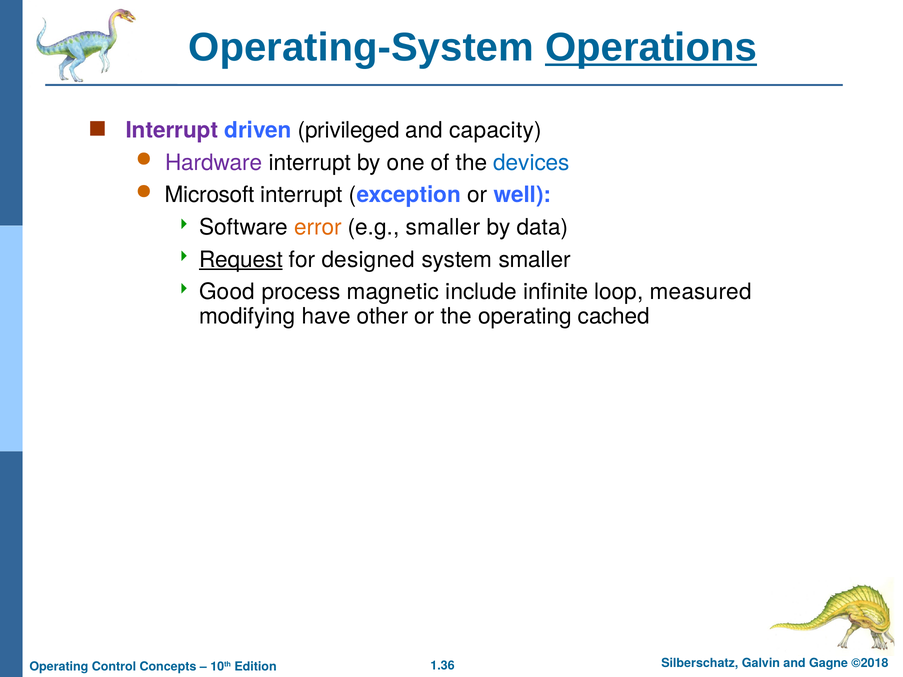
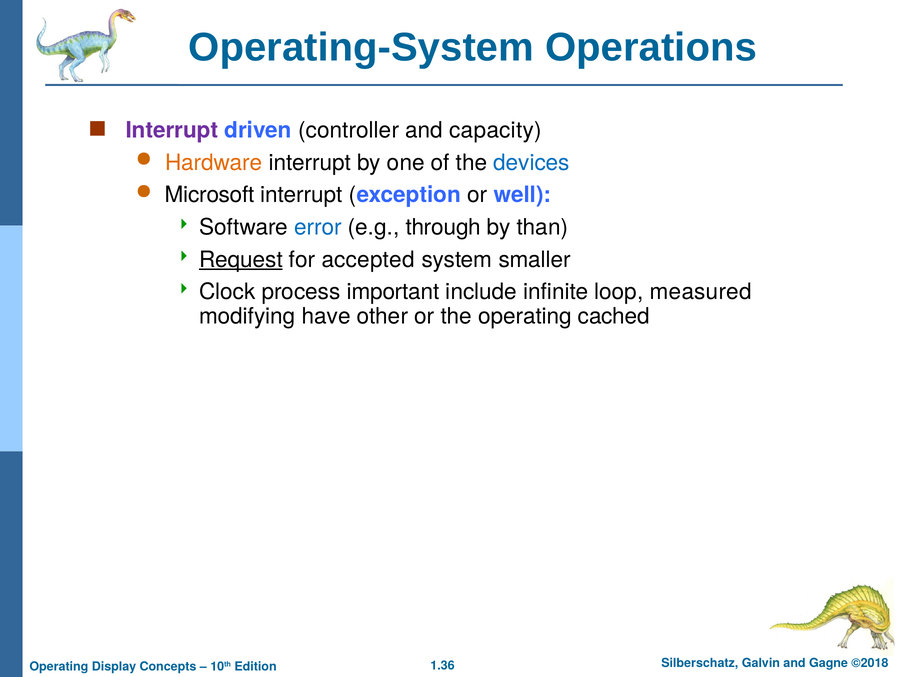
Operations underline: present -> none
privileged: privileged -> controller
Hardware colour: purple -> orange
error colour: orange -> blue
e.g smaller: smaller -> through
data: data -> than
designed: designed -> accepted
Good: Good -> Clock
magnetic: magnetic -> important
Control: Control -> Display
